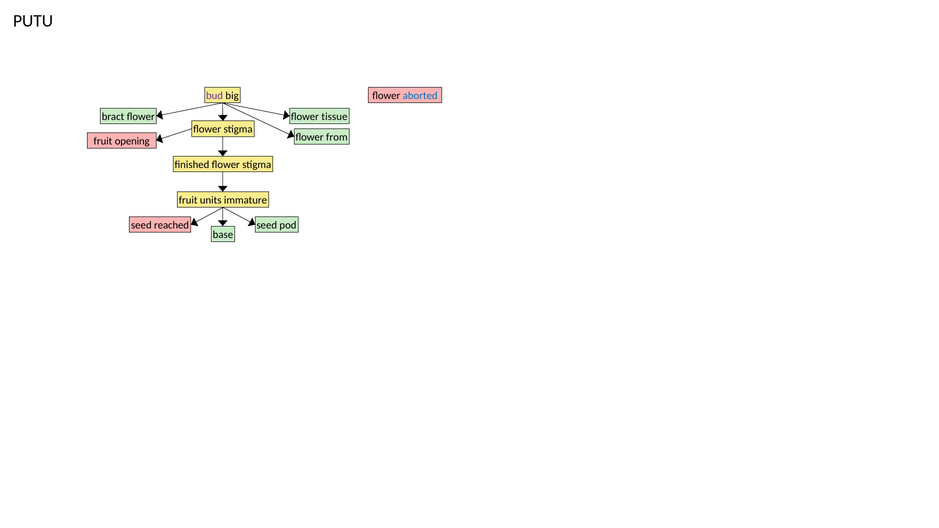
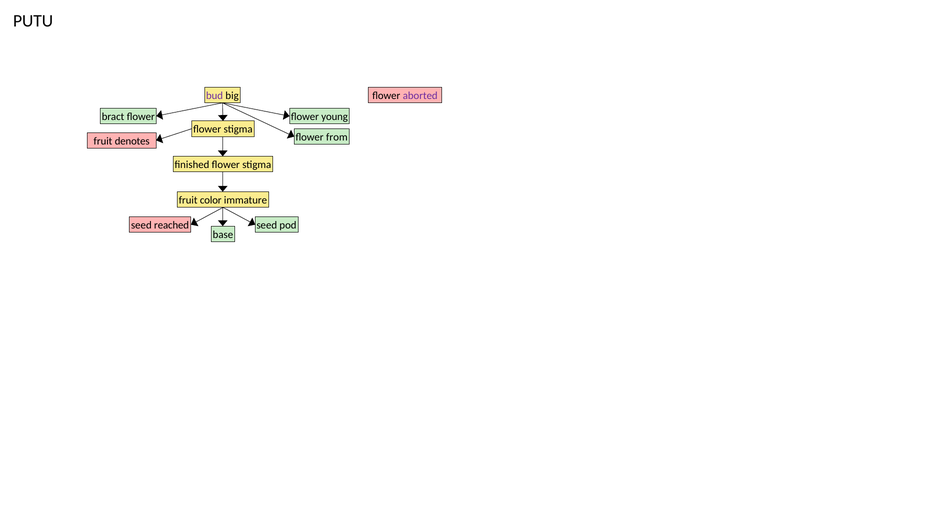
aborted colour: blue -> purple
tissue: tissue -> young
opening: opening -> denotes
units: units -> color
